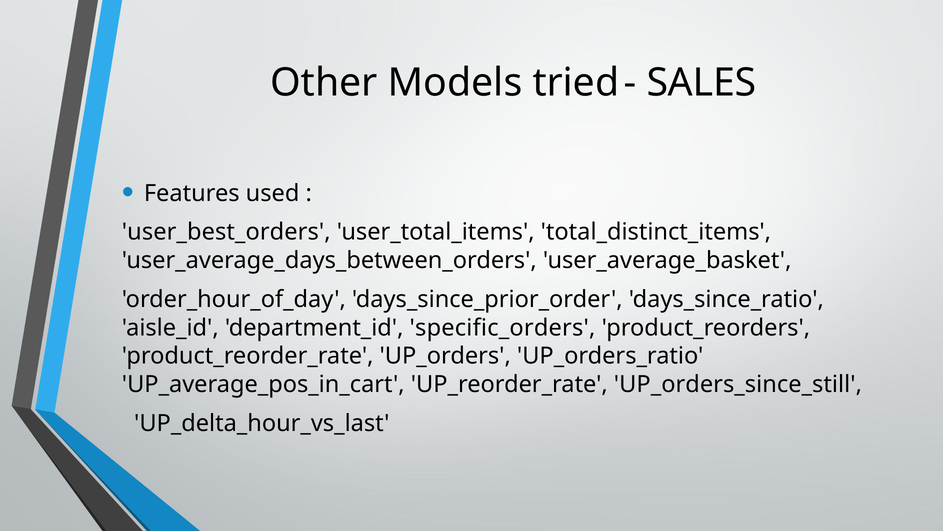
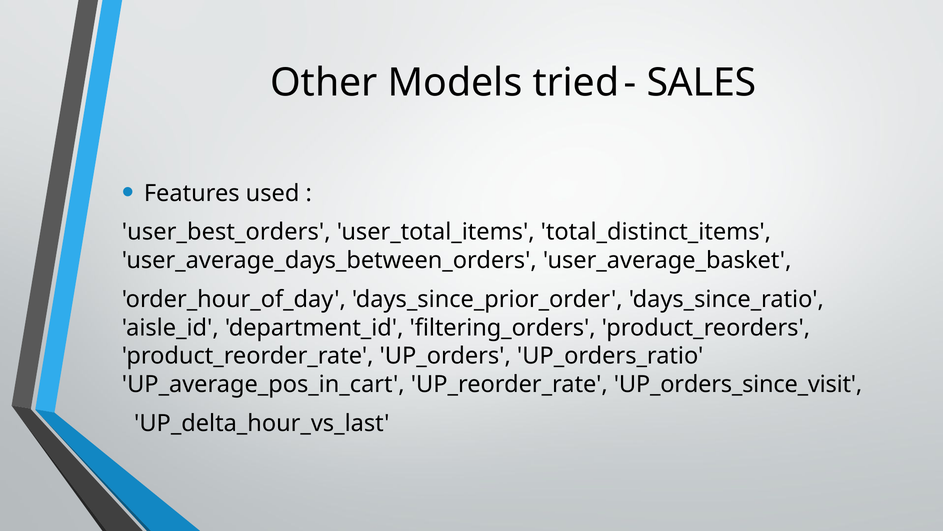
specific_orders: specific_orders -> filtering_orders
UP_orders_since_still: UP_orders_since_still -> UP_orders_since_visit
